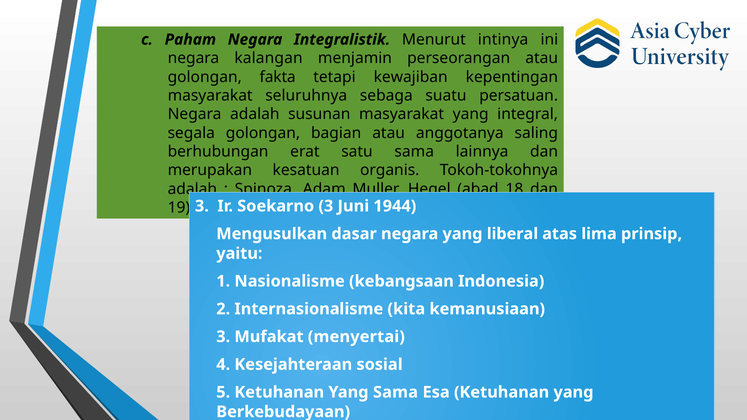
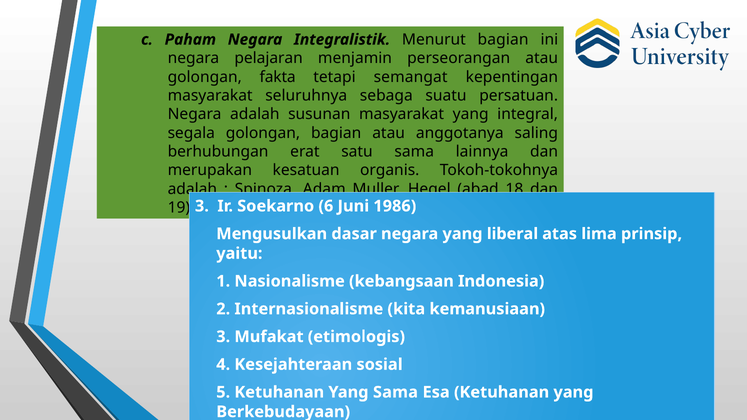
Menurut intinya: intinya -> bagian
kalangan: kalangan -> pelajaran
kewajiban: kewajiban -> semangat
Soekarno 3: 3 -> 6
1944: 1944 -> 1986
menyertai: menyertai -> etimologis
